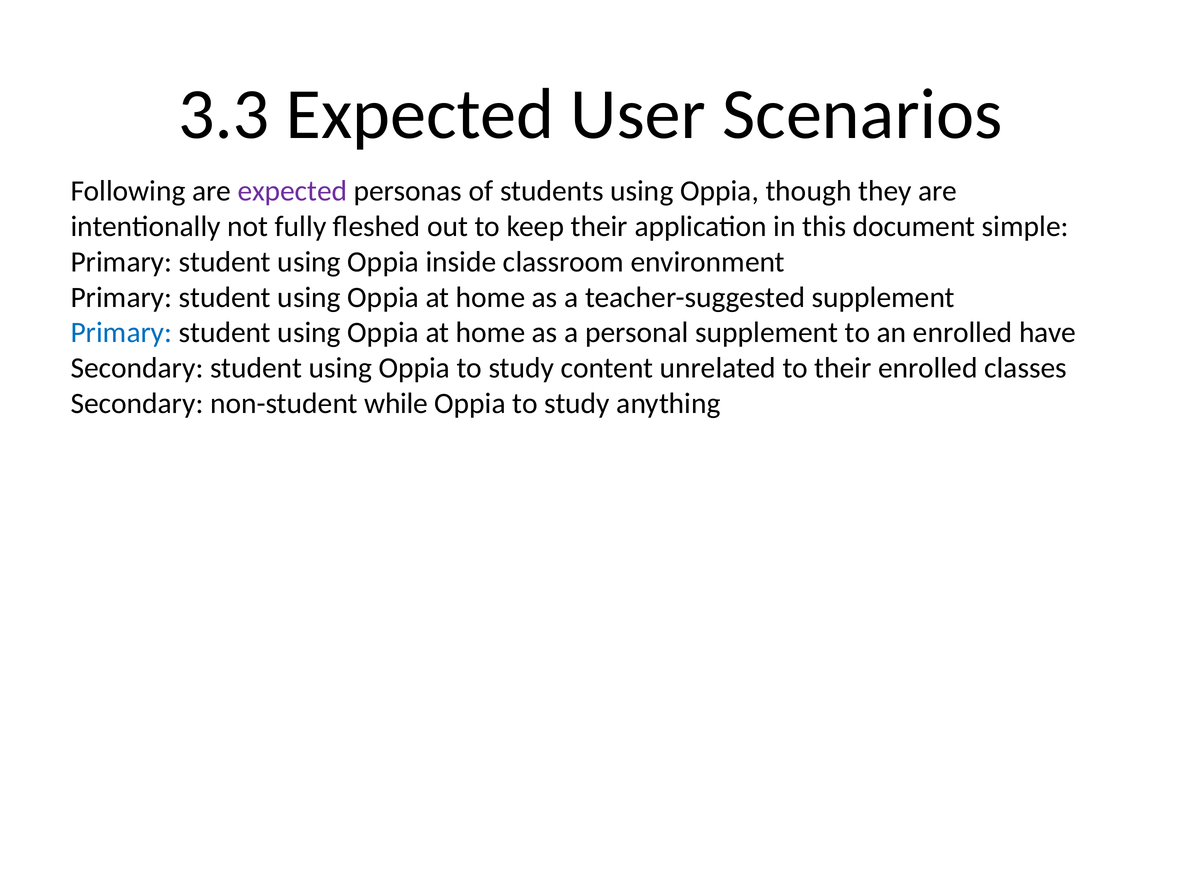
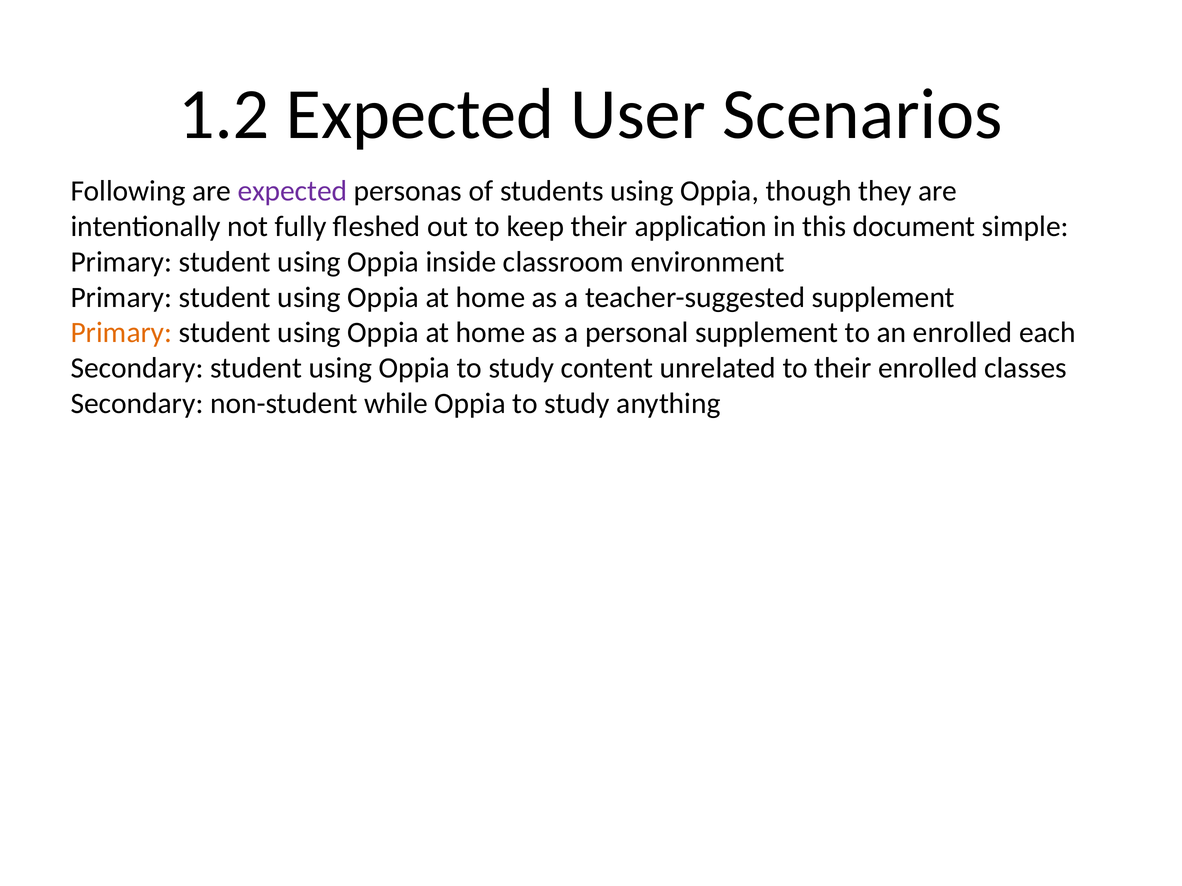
3.3: 3.3 -> 1.2
Primary at (121, 333) colour: blue -> orange
have: have -> each
